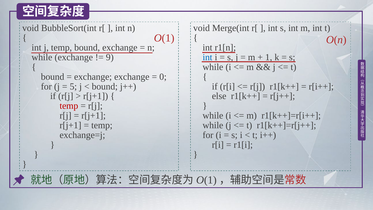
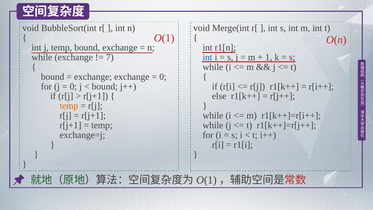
9: 9 -> 7
5 at (73, 86): 5 -> 0
temp at (69, 106) colour: red -> orange
